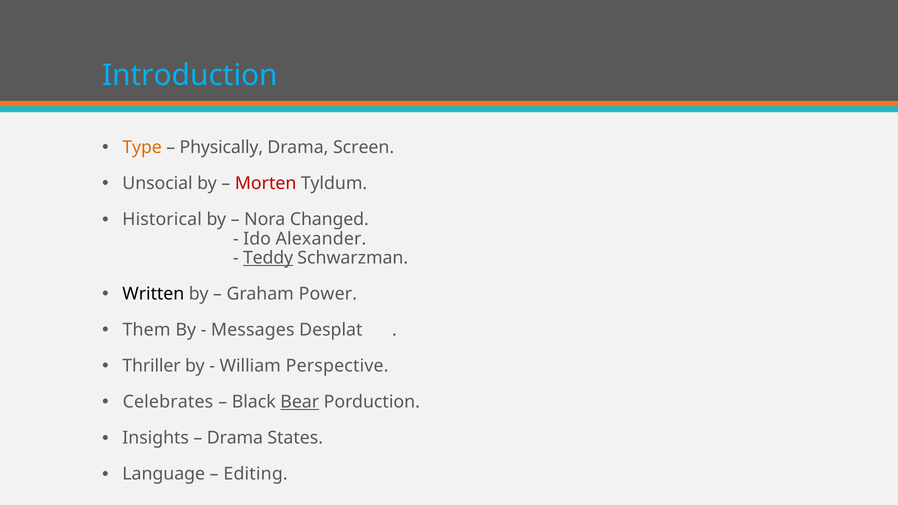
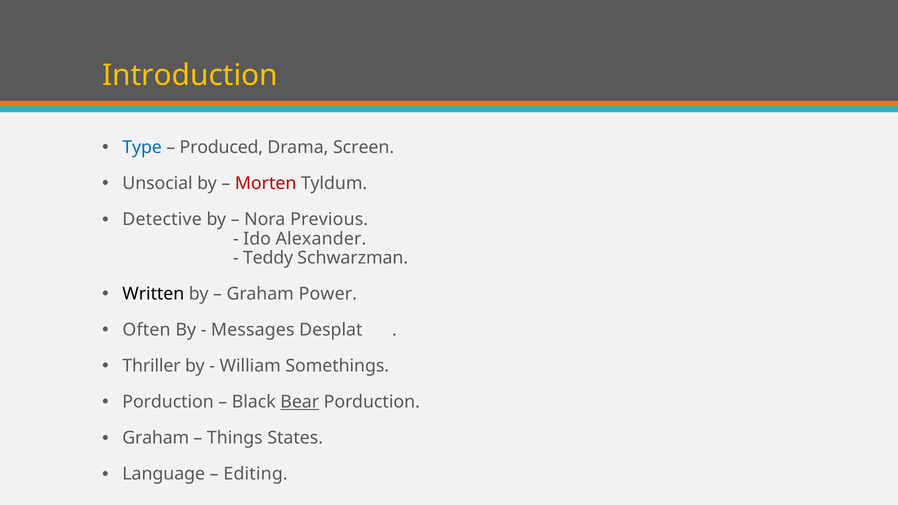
Introduction colour: light blue -> yellow
Type colour: orange -> blue
Physically: Physically -> Produced
Historical: Historical -> Detective
Changed: Changed -> Previous
Teddy underline: present -> none
Them: Them -> Often
Perspective: Perspective -> Somethings
Celebrates at (168, 402): Celebrates -> Porduction
Insights at (156, 438): Insights -> Graham
Drama at (235, 438): Drama -> Things
